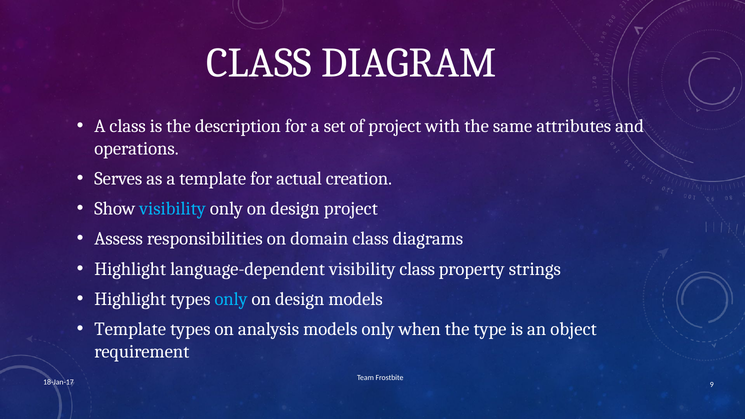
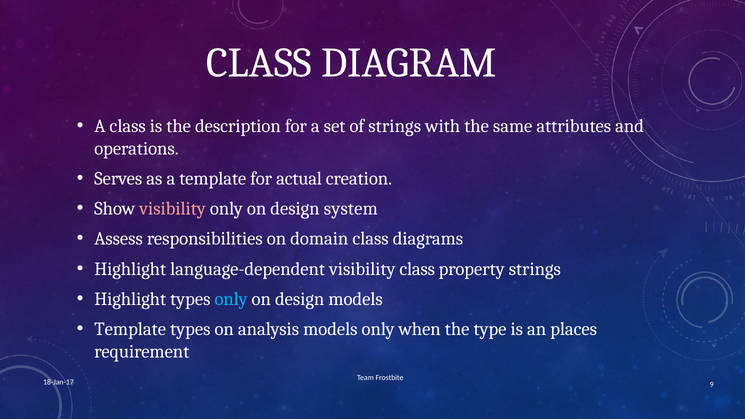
of project: project -> strings
visibility at (173, 209) colour: light blue -> pink
design project: project -> system
object: object -> places
